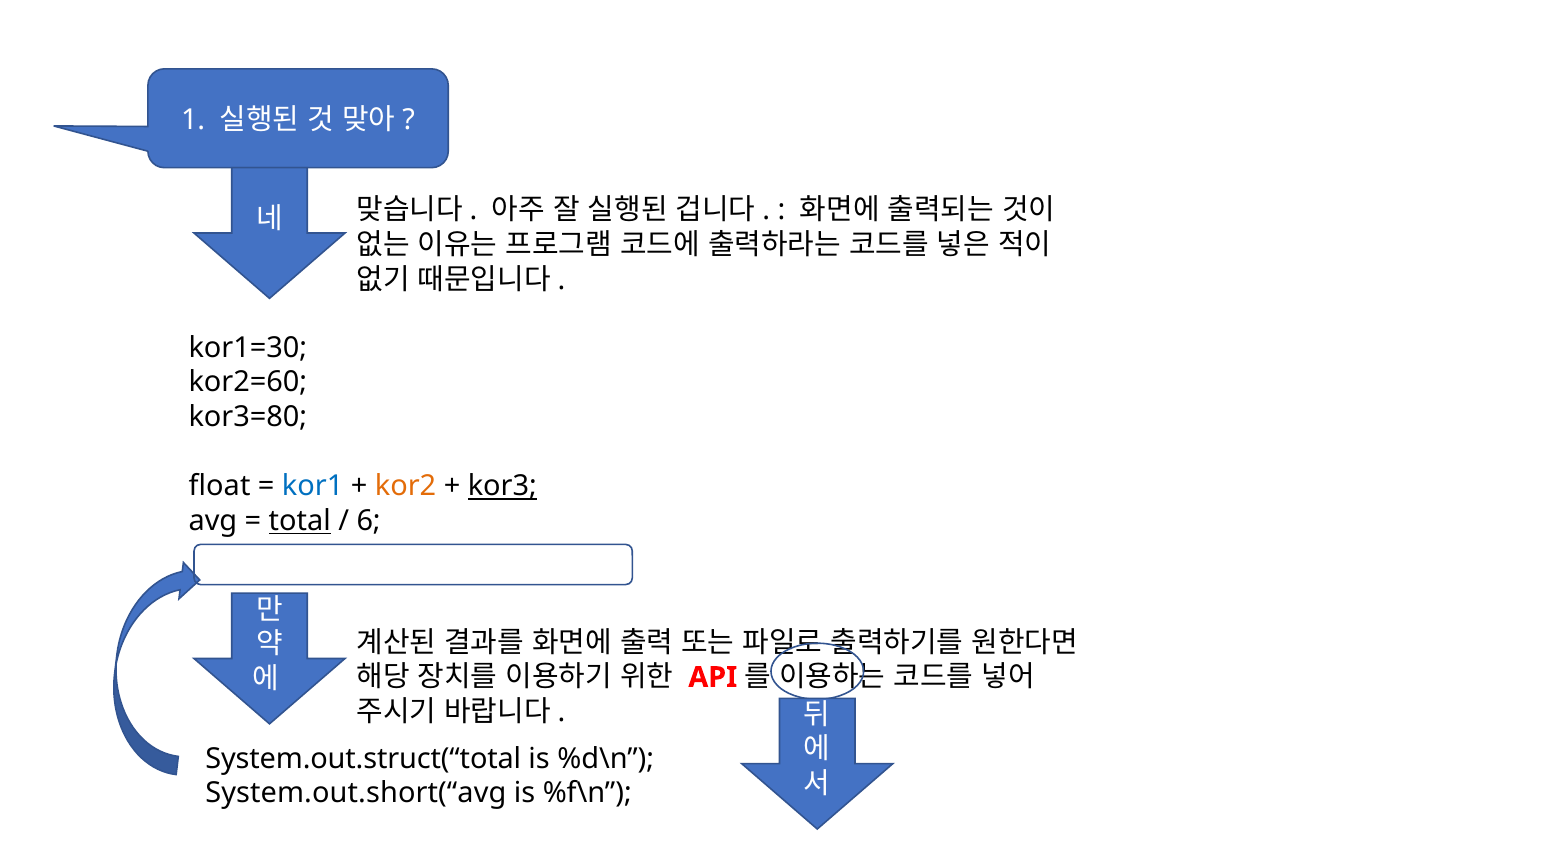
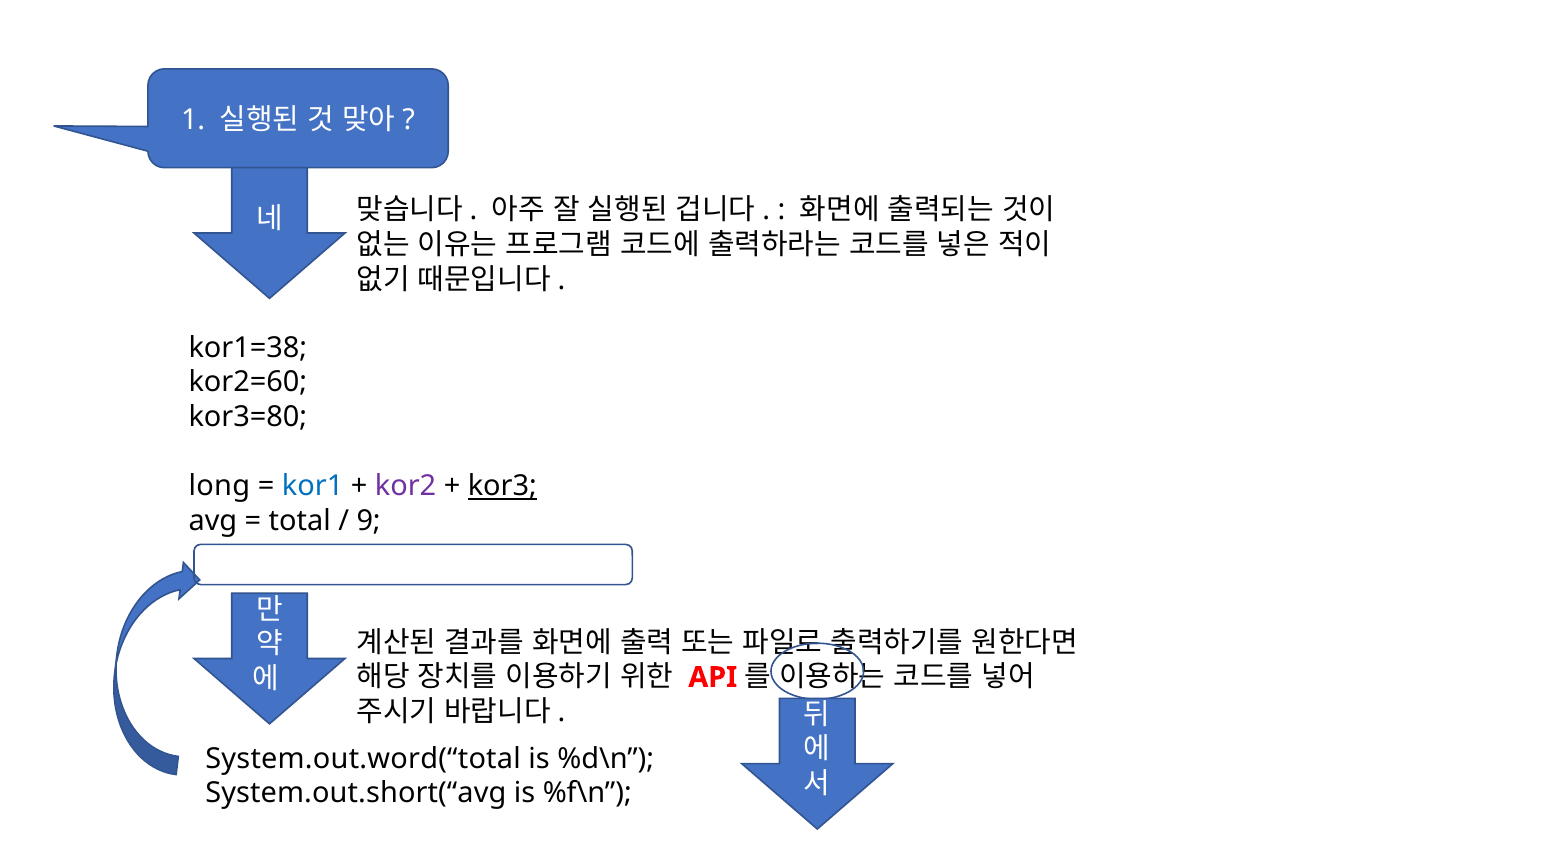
kor1=30: kor1=30 -> kor1=38
float: float -> long
kor2 colour: orange -> purple
total underline: present -> none
6: 6 -> 9
System.out.struct(“total: System.out.struct(“total -> System.out.word(“total
